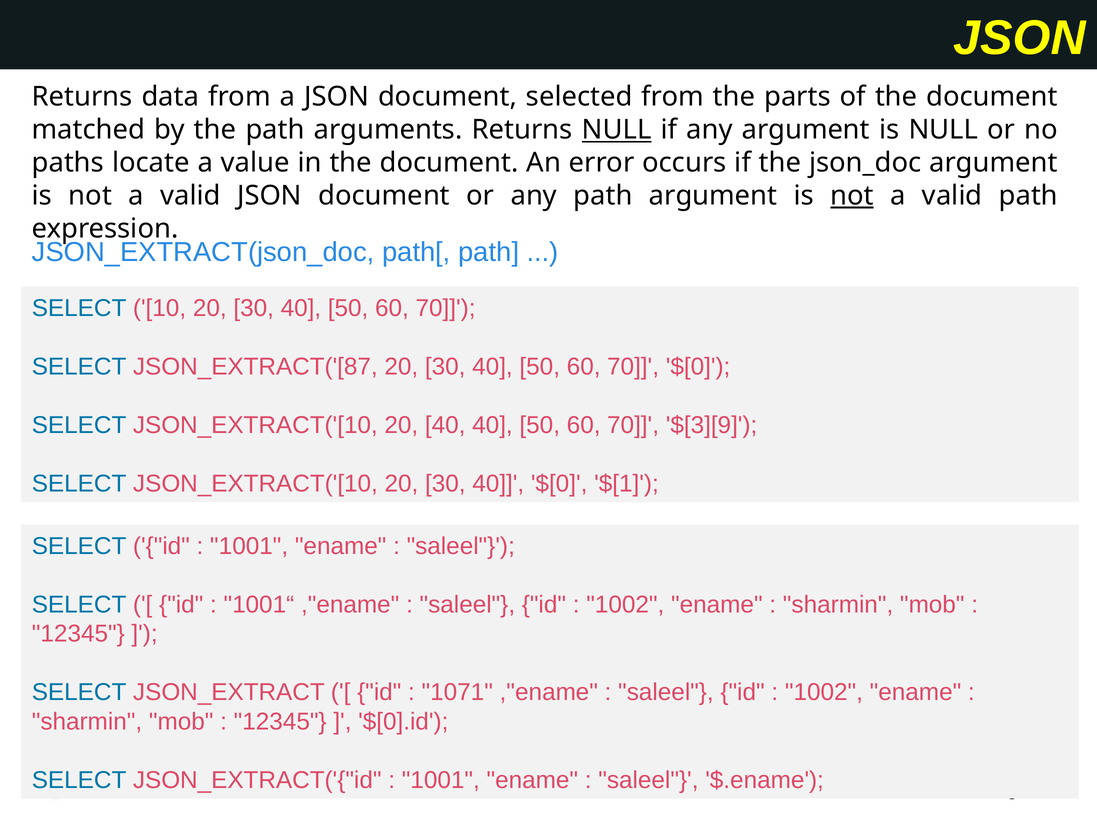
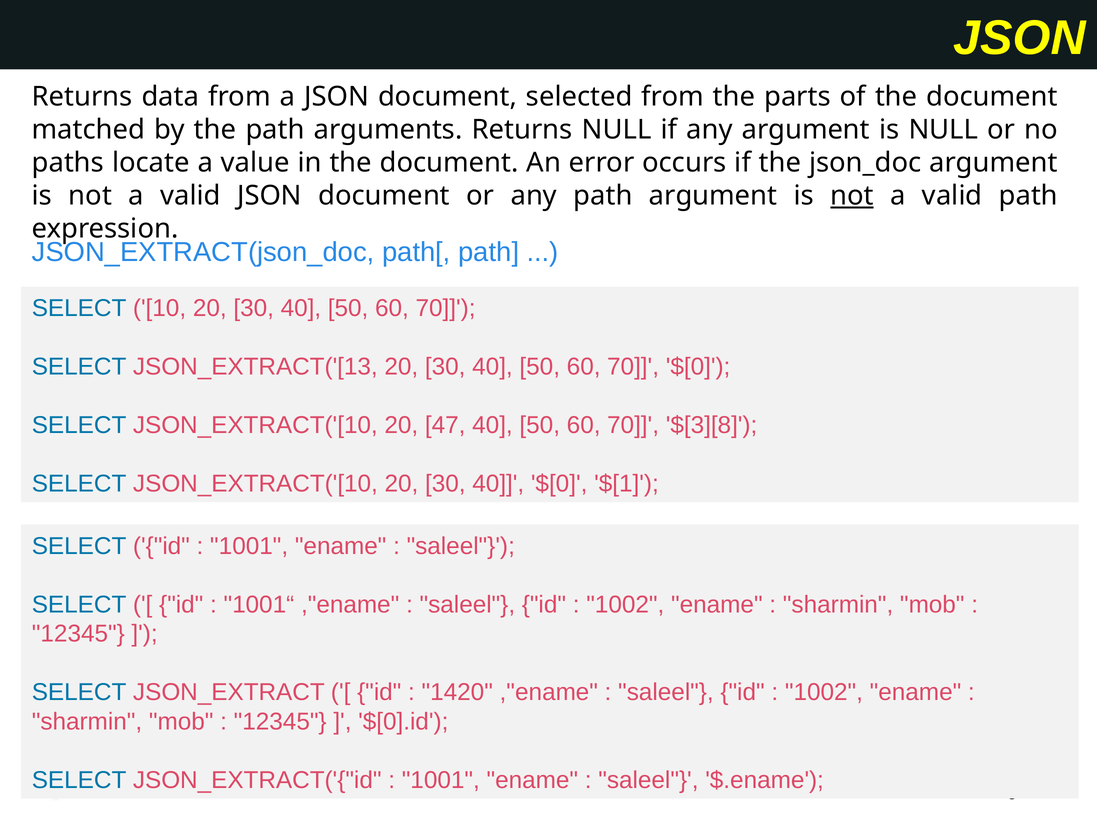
NULL at (617, 130) underline: present -> none
JSON_EXTRACT('[87: JSON_EXTRACT('[87 -> JSON_EXTRACT('[13
20 40: 40 -> 47
$[3][9: $[3][9 -> $[3][8
1071: 1071 -> 1420
